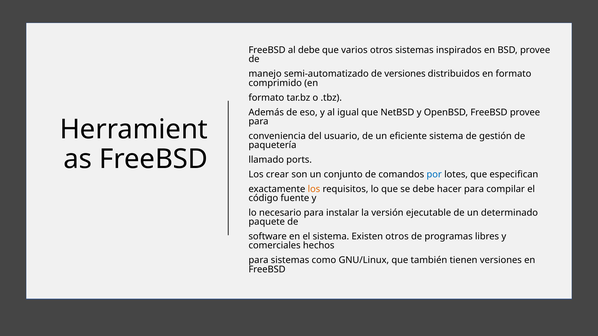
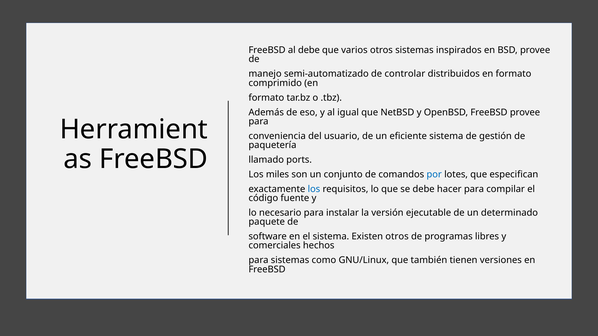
de versiones: versiones -> controlar
crear: crear -> miles
los at (314, 189) colour: orange -> blue
